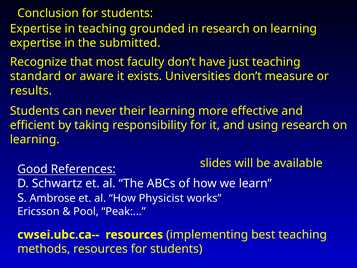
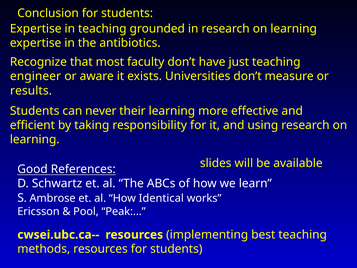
submitted: submitted -> antibiotics
standard: standard -> engineer
Physicist: Physicist -> Identical
